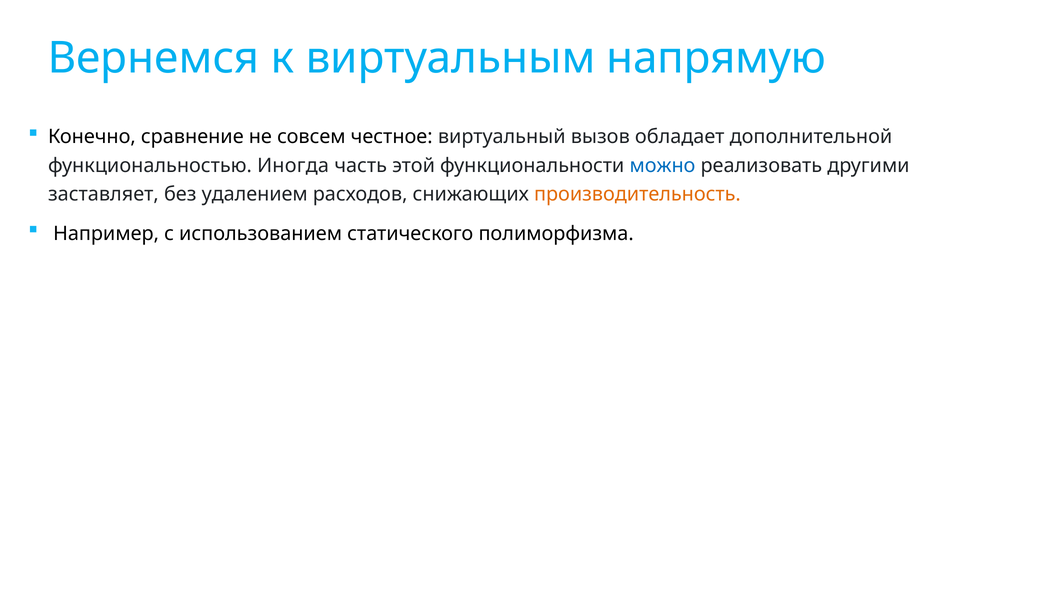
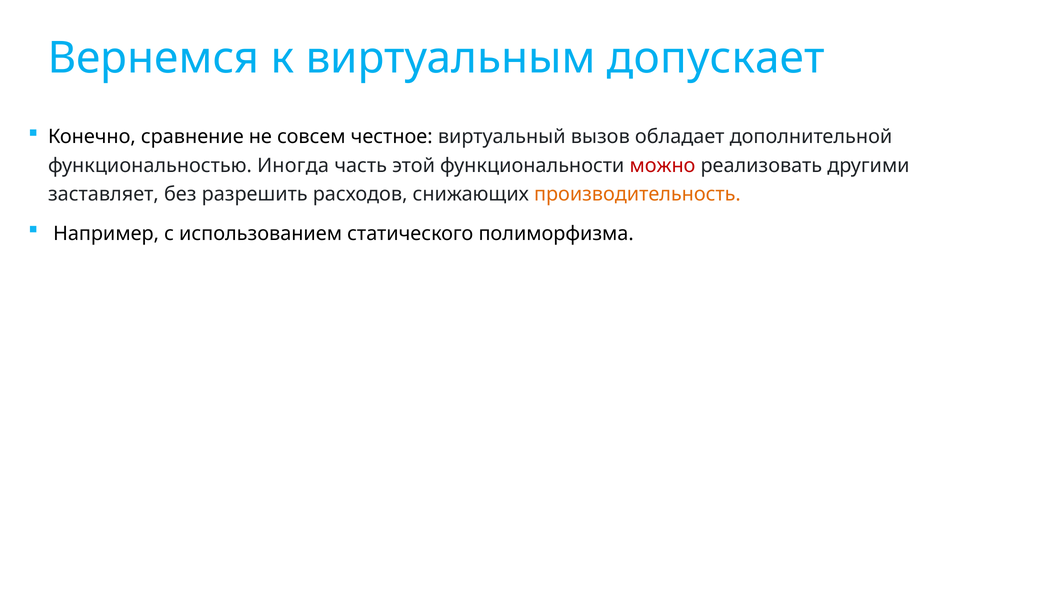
напрямую: напрямую -> допускает
можно colour: blue -> red
удалением: удалением -> разрешить
